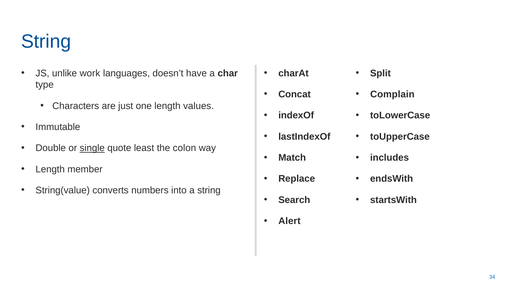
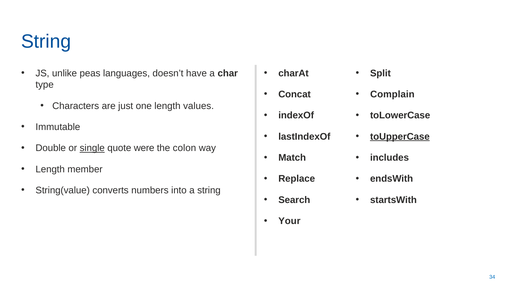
work: work -> peas
toUpperCase underline: none -> present
least: least -> were
Alert: Alert -> Your
